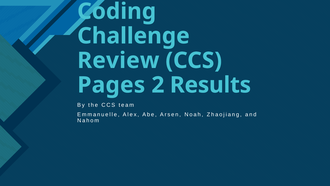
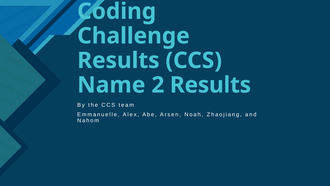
Review at (118, 60): Review -> Results
Pages: Pages -> Name
